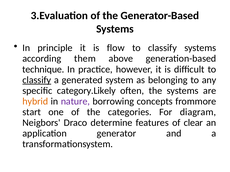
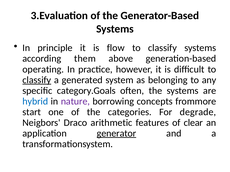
technique: technique -> operating
category.Likely: category.Likely -> category.Goals
hybrid colour: orange -> blue
diagram: diagram -> degrade
determine: determine -> arithmetic
generator underline: none -> present
